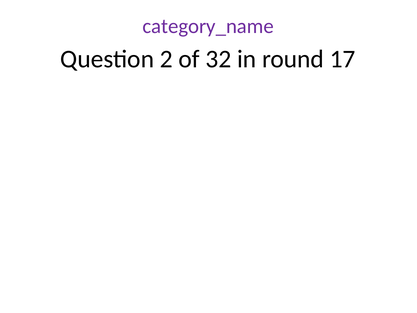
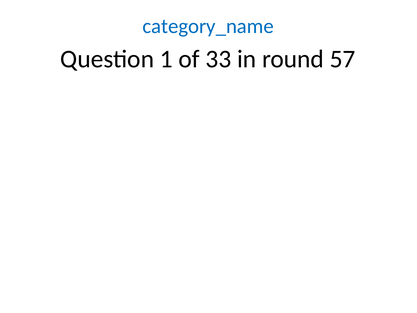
category_name colour: purple -> blue
2: 2 -> 1
32: 32 -> 33
17: 17 -> 57
